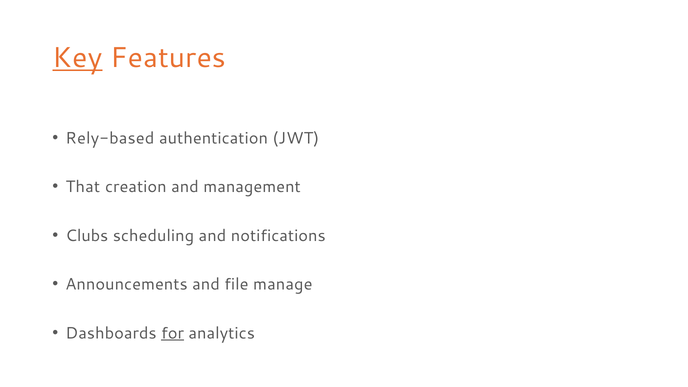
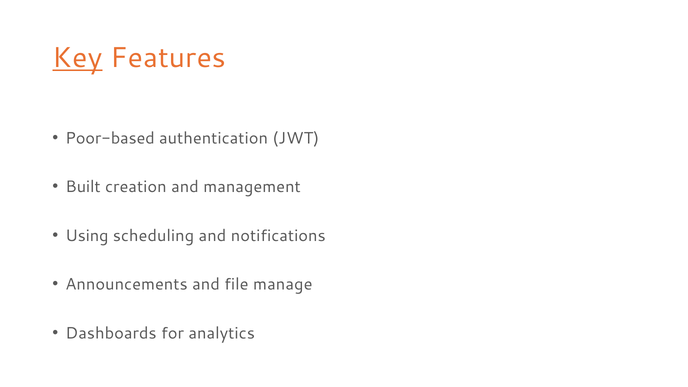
Rely-based: Rely-based -> Poor-based
That: That -> Built
Clubs: Clubs -> Using
for underline: present -> none
